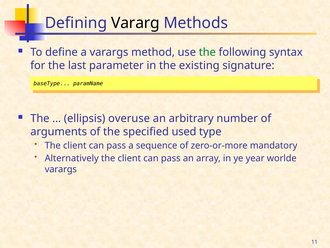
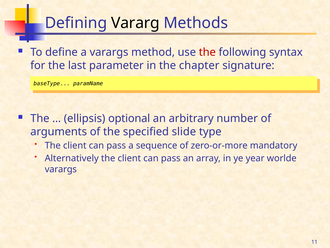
the at (207, 52) colour: green -> red
existing: existing -> chapter
overuse: overuse -> optional
used: used -> slide
